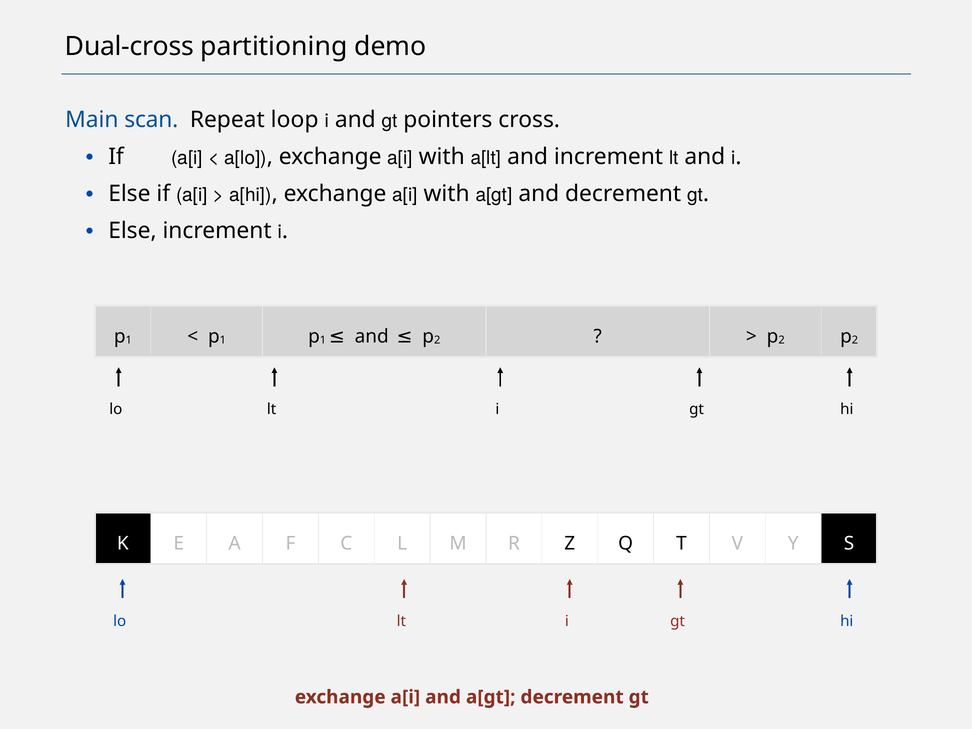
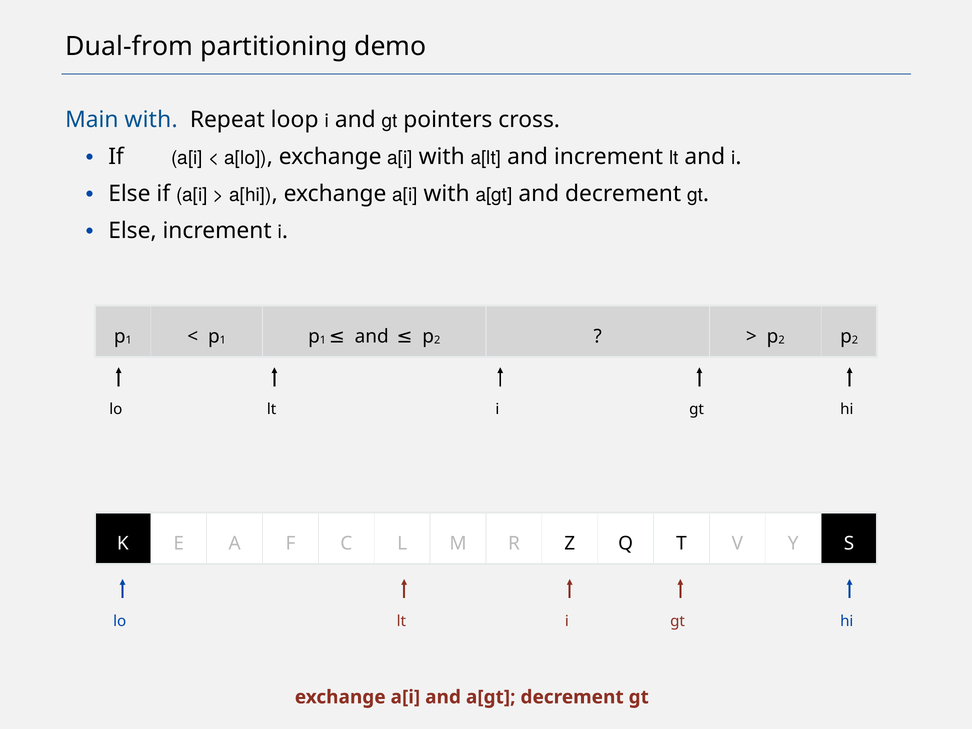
Dual-cross: Dual-cross -> Dual-from
Main scan: scan -> with
